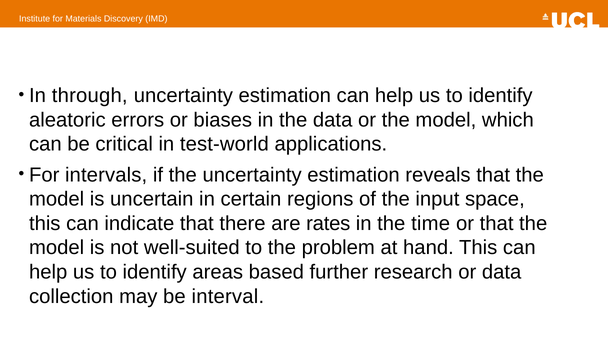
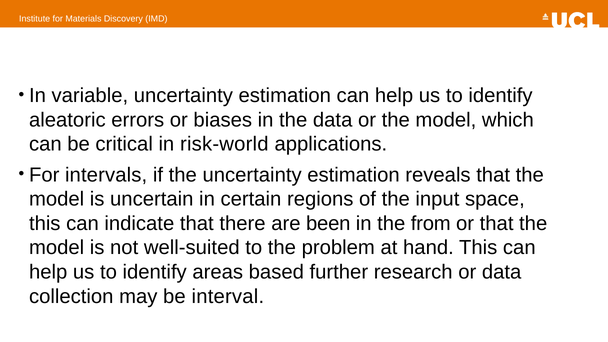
through: through -> variable
test-world: test-world -> risk-world
rates: rates -> been
time: time -> from
